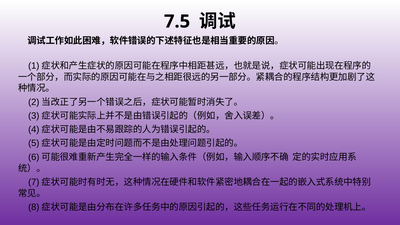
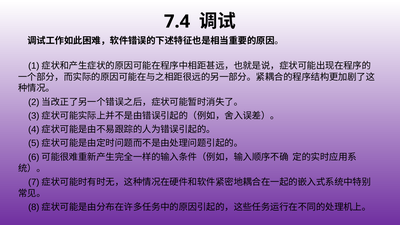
7.5: 7.5 -> 7.4
